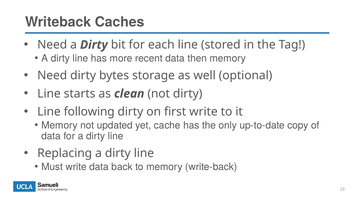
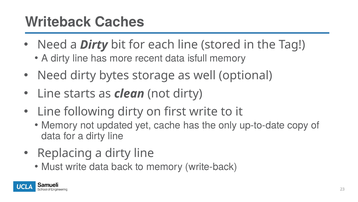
then: then -> isfull
